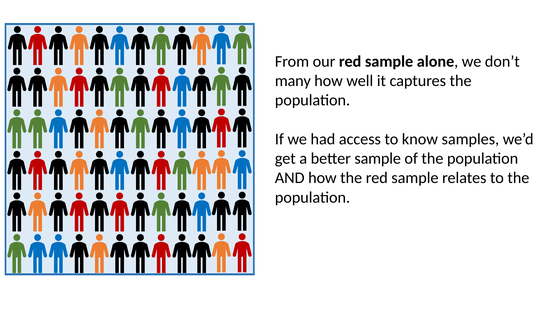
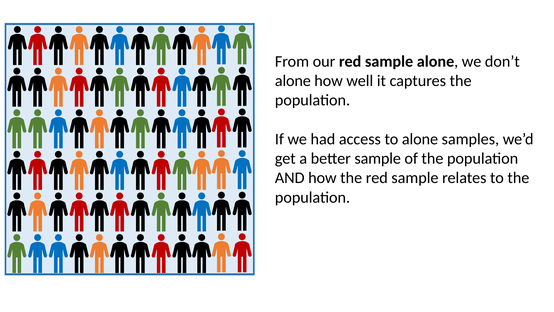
many at (293, 81): many -> alone
to know: know -> alone
